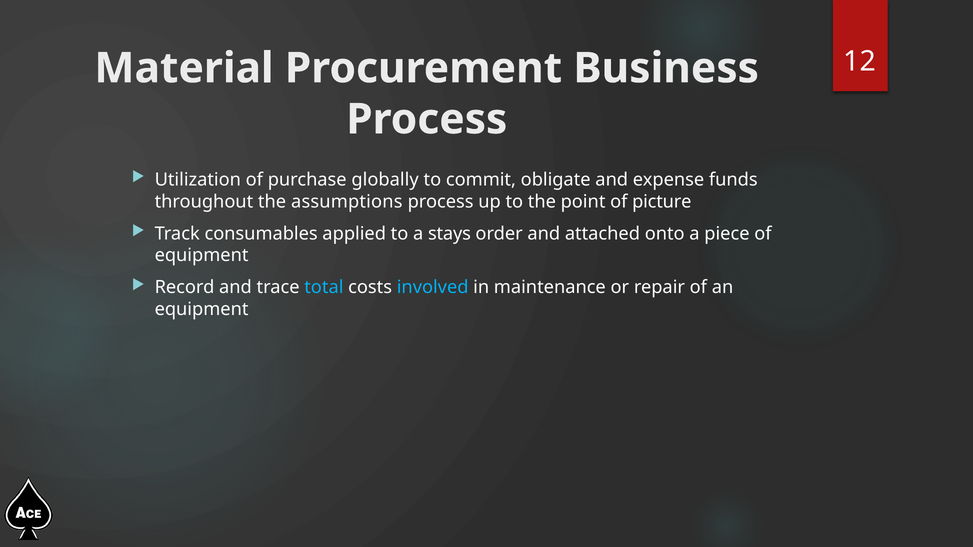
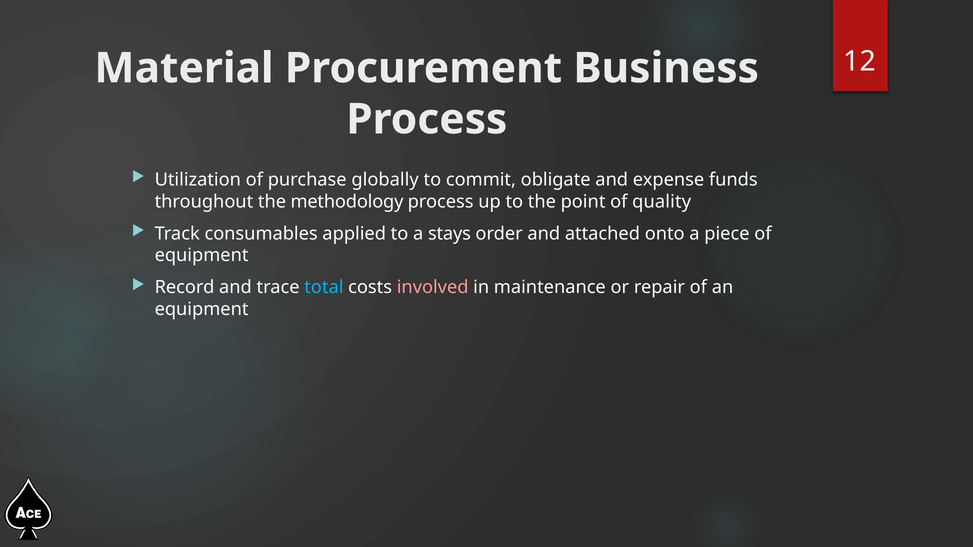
assumptions: assumptions -> methodology
picture: picture -> quality
involved colour: light blue -> pink
